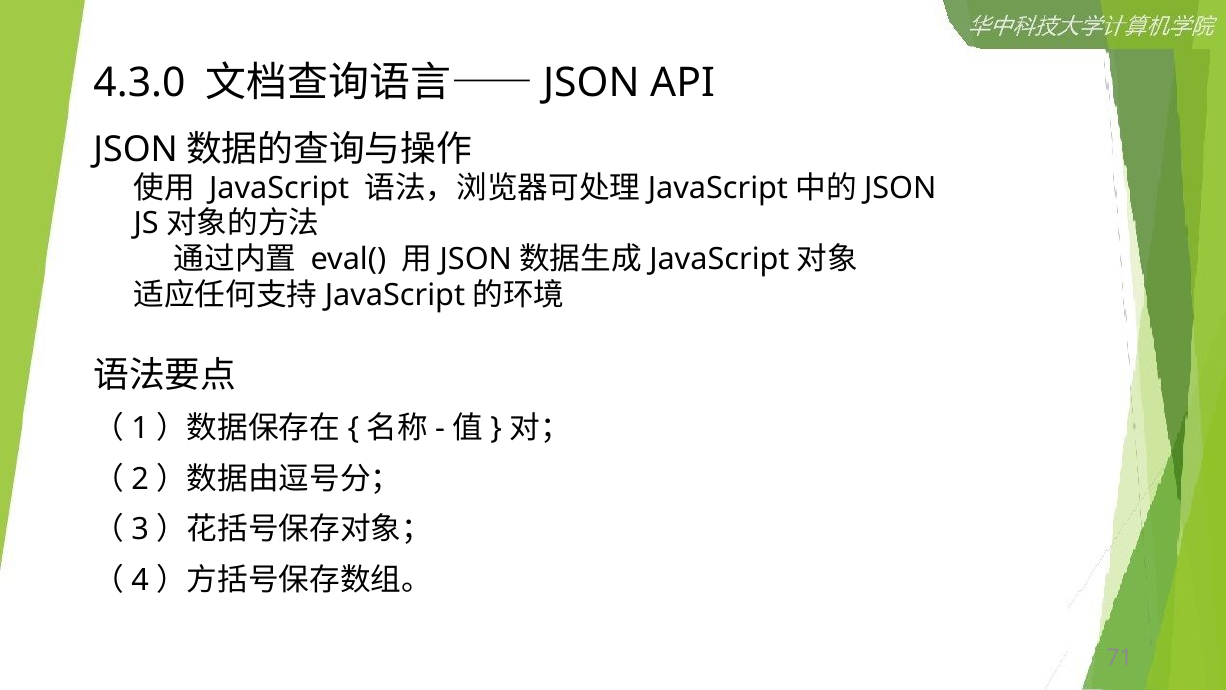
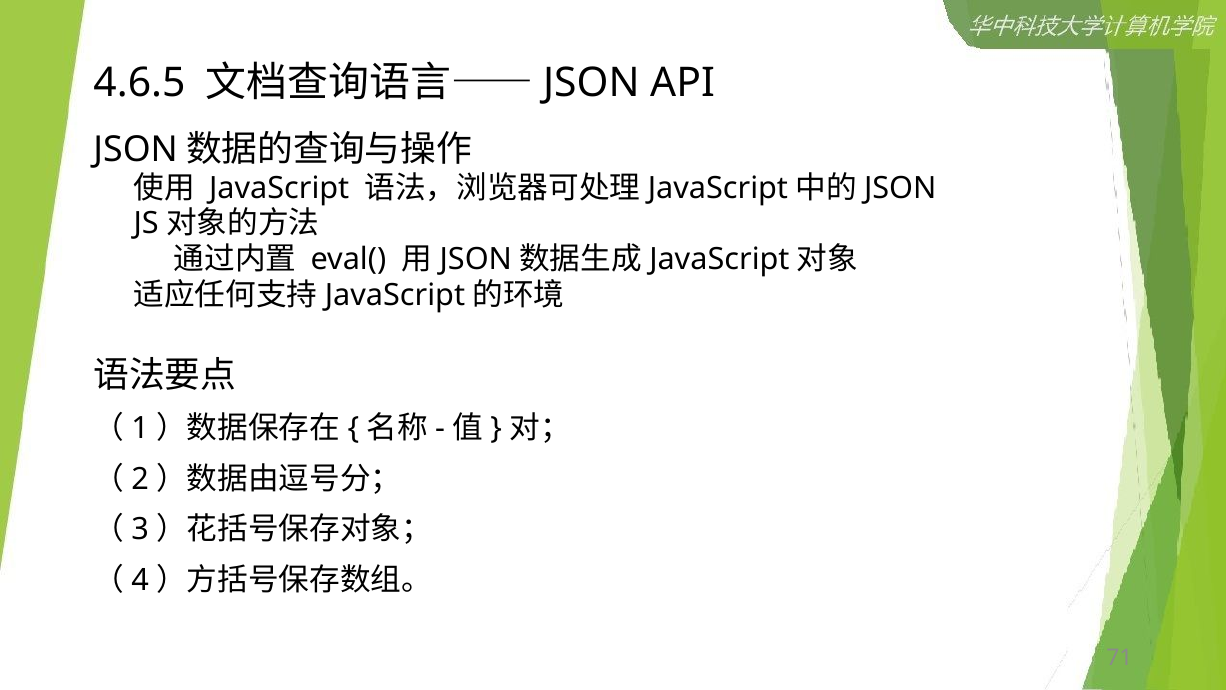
4.3.0: 4.3.0 -> 4.6.5
